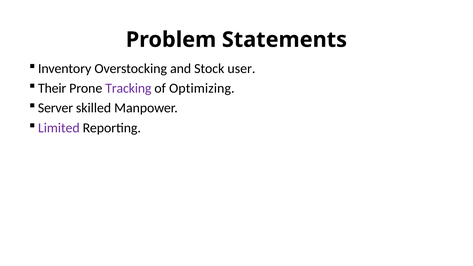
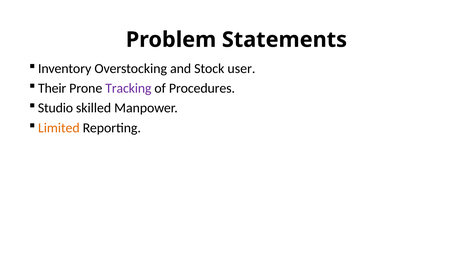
Optimizing: Optimizing -> Procedures
Server: Server -> Studio
Limited colour: purple -> orange
